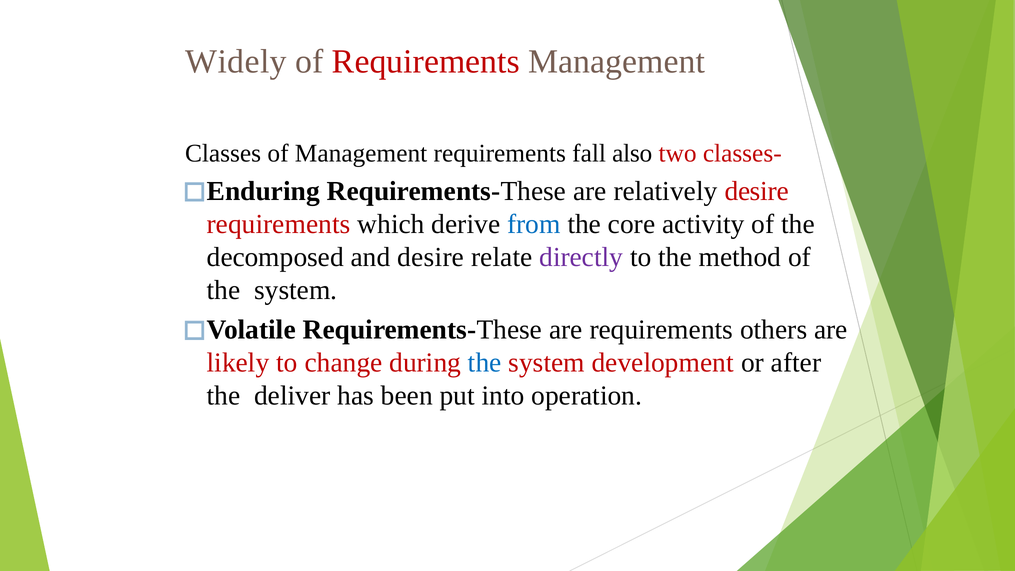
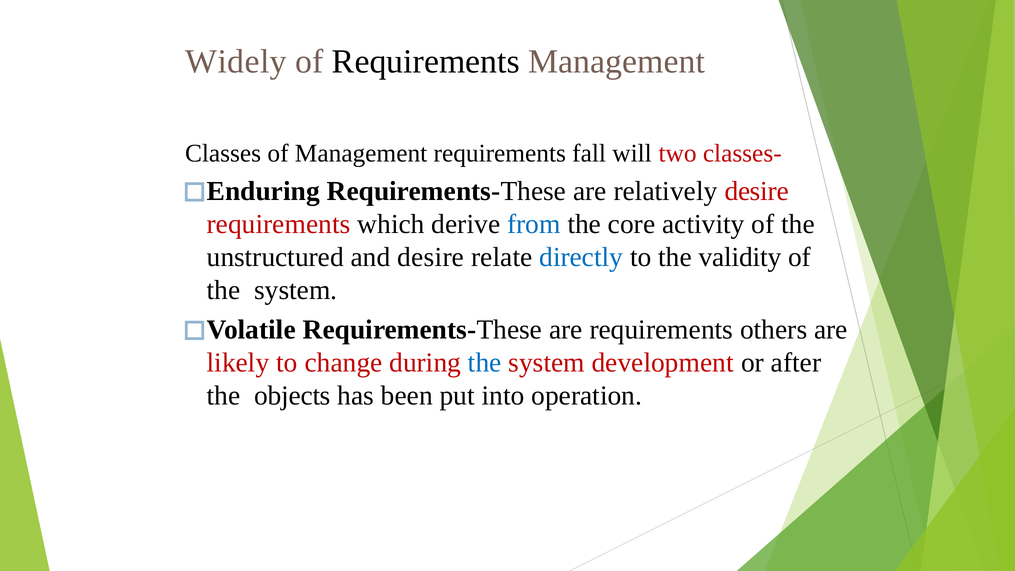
Requirements at (426, 62) colour: red -> black
also: also -> will
decomposed: decomposed -> unstructured
directly colour: purple -> blue
method: method -> validity
deliver: deliver -> objects
